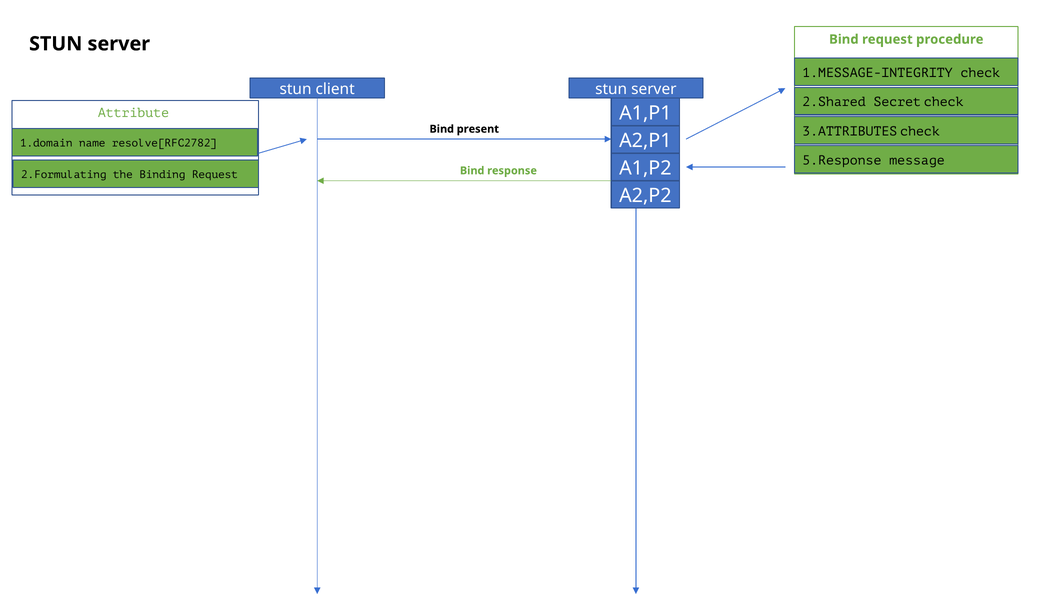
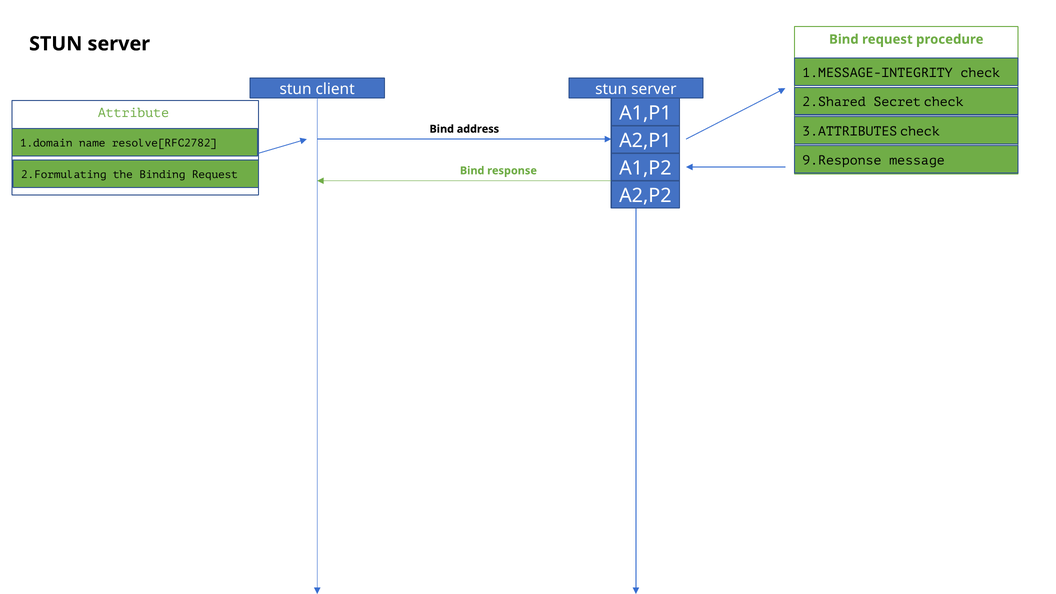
present: present -> address
5.Response: 5.Response -> 9.Response
